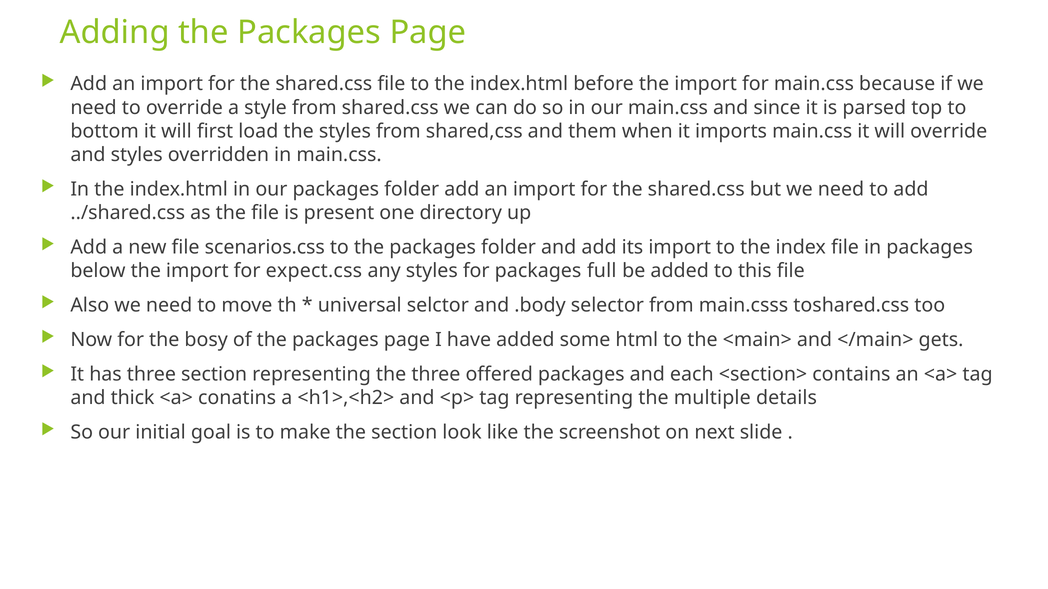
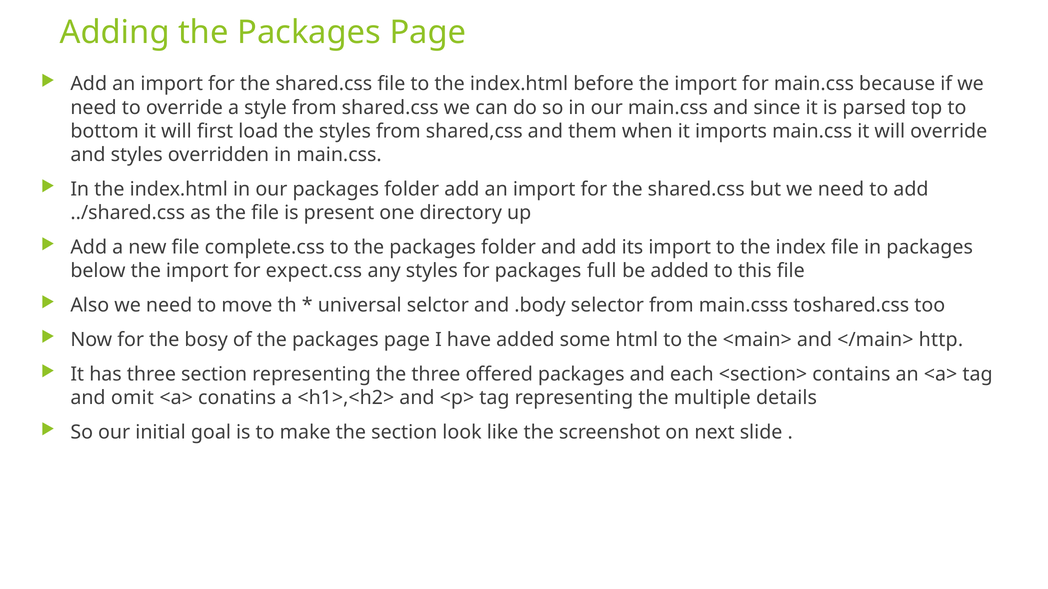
scenarios.css: scenarios.css -> complete.css
gets: gets -> http
thick: thick -> omit
